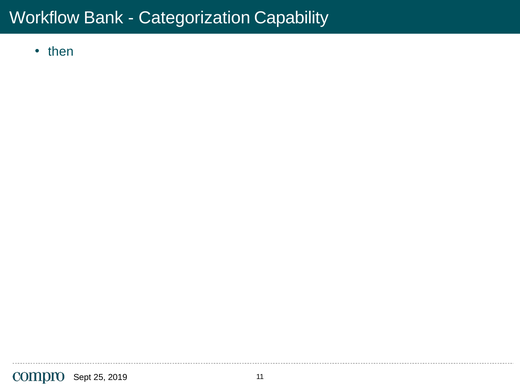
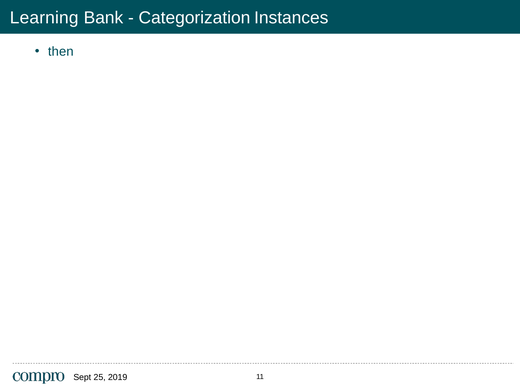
Workflow: Workflow -> Learning
Capability: Capability -> Instances
